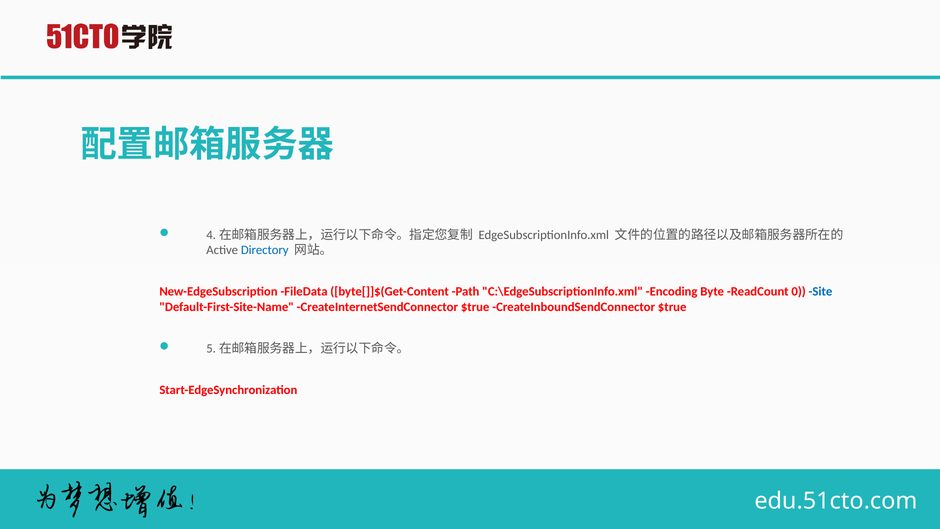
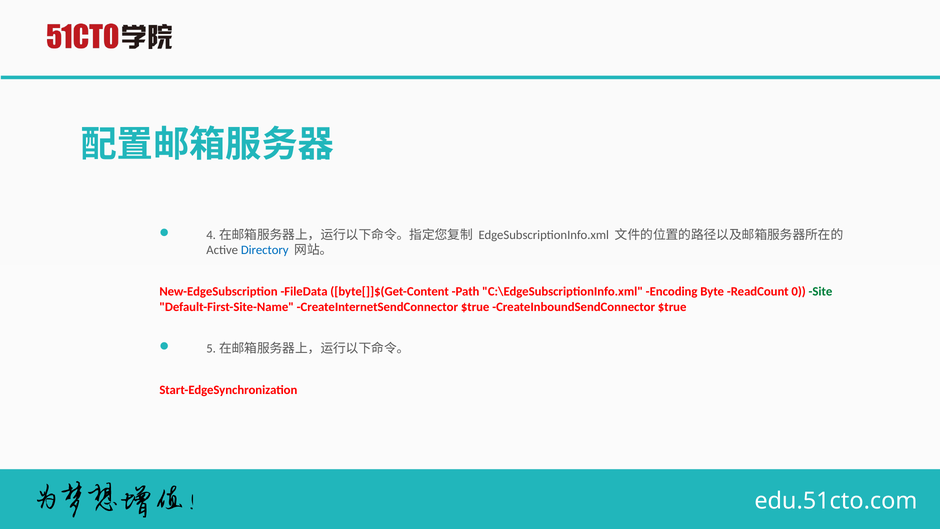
Site colour: blue -> green
